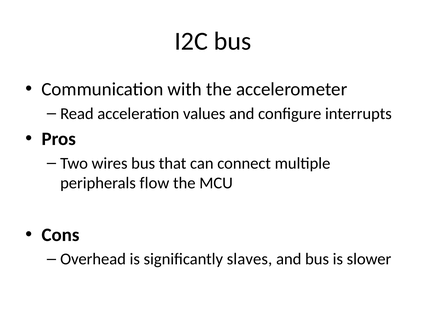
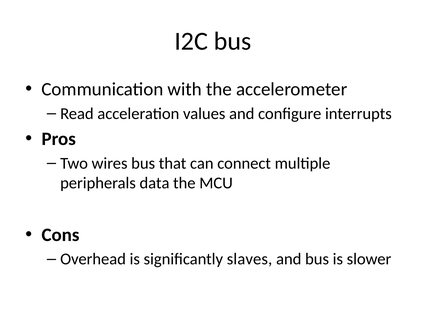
flow: flow -> data
